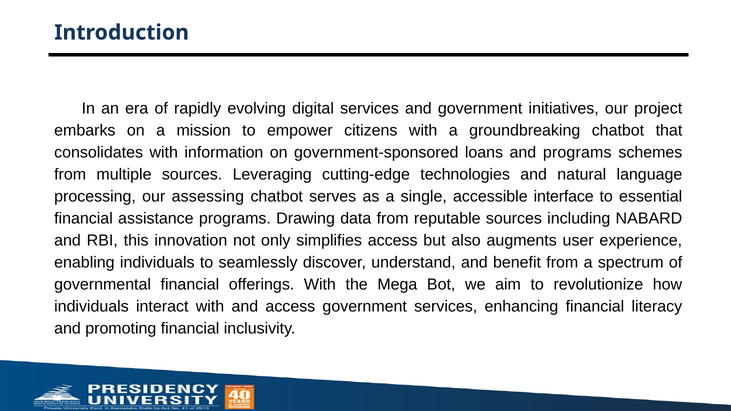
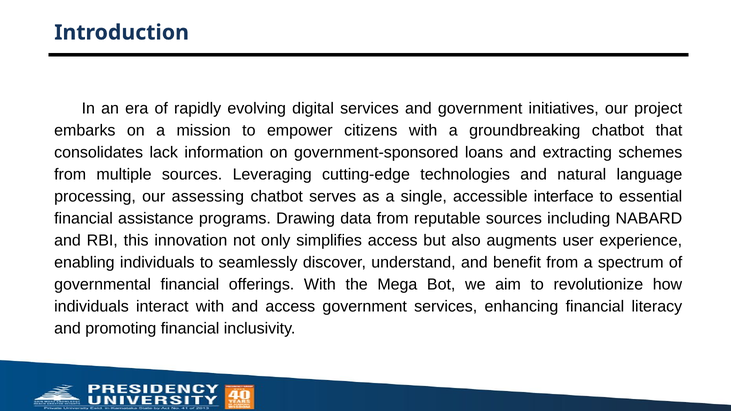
consolidates with: with -> lack
and programs: programs -> extracting
